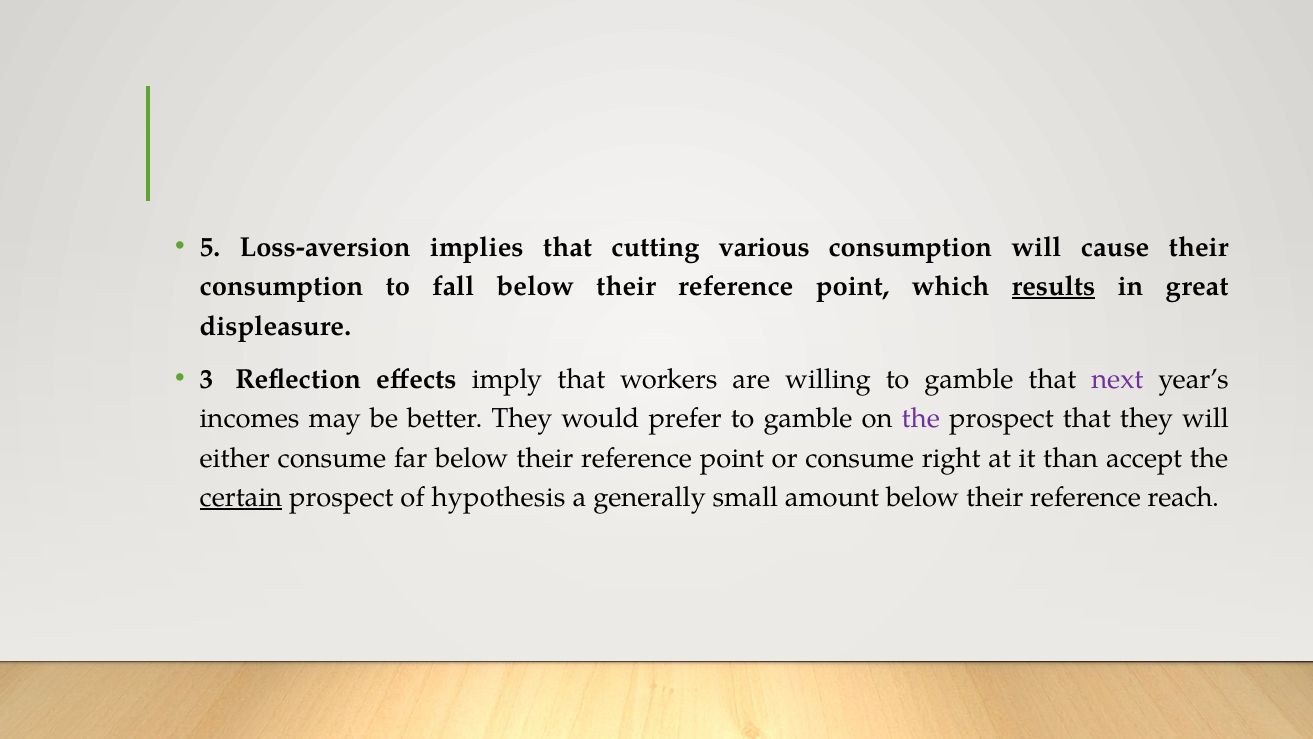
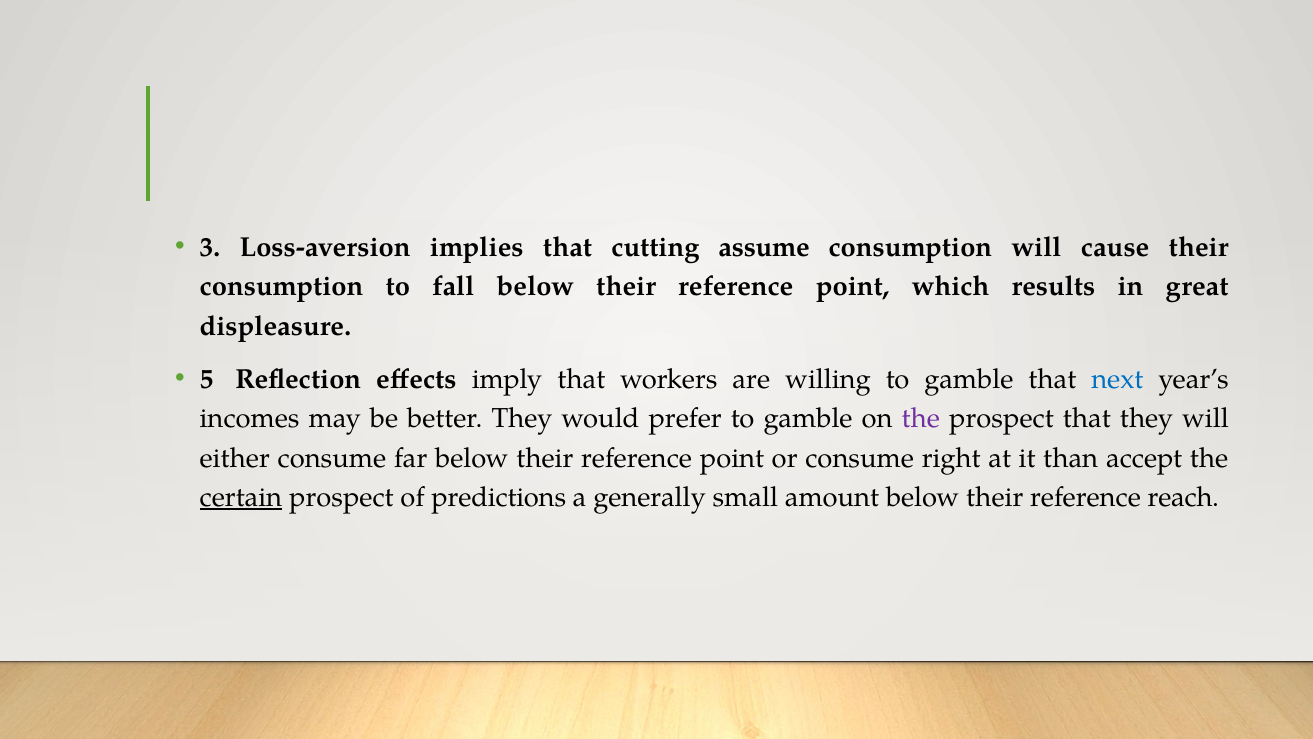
5: 5 -> 3
various: various -> assume
results underline: present -> none
3: 3 -> 5
next colour: purple -> blue
hypothesis: hypothesis -> predictions
